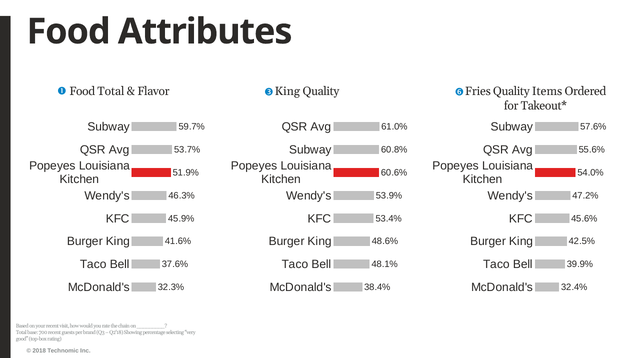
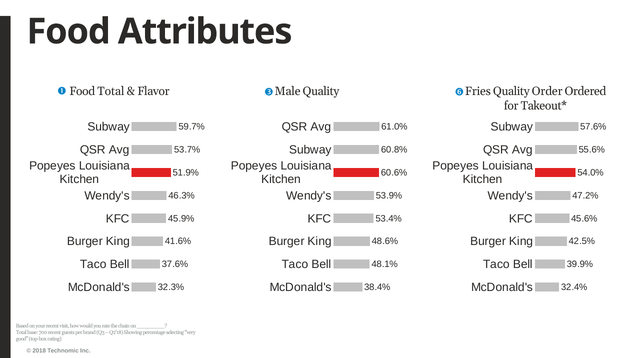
Flavor King: King -> Male
Items: Items -> Order
